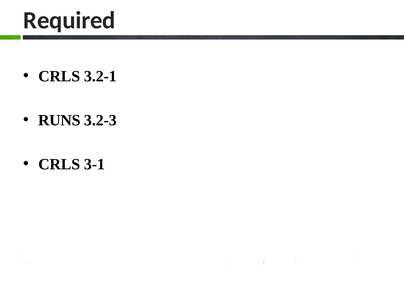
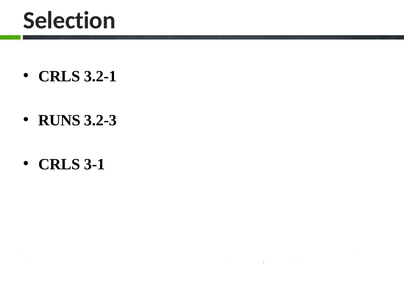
Required: Required -> Selection
